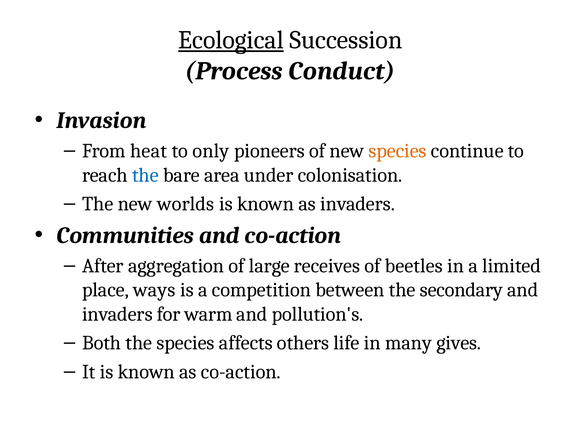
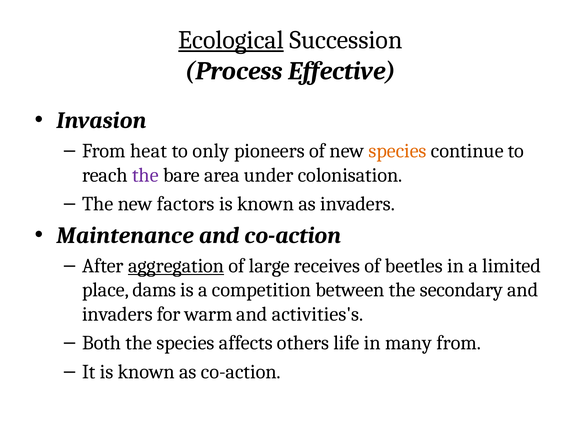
Conduct: Conduct -> Effective
the at (145, 175) colour: blue -> purple
worlds: worlds -> factors
Communities: Communities -> Maintenance
aggregation underline: none -> present
ways: ways -> dams
pollution's: pollution's -> activities's
many gives: gives -> from
